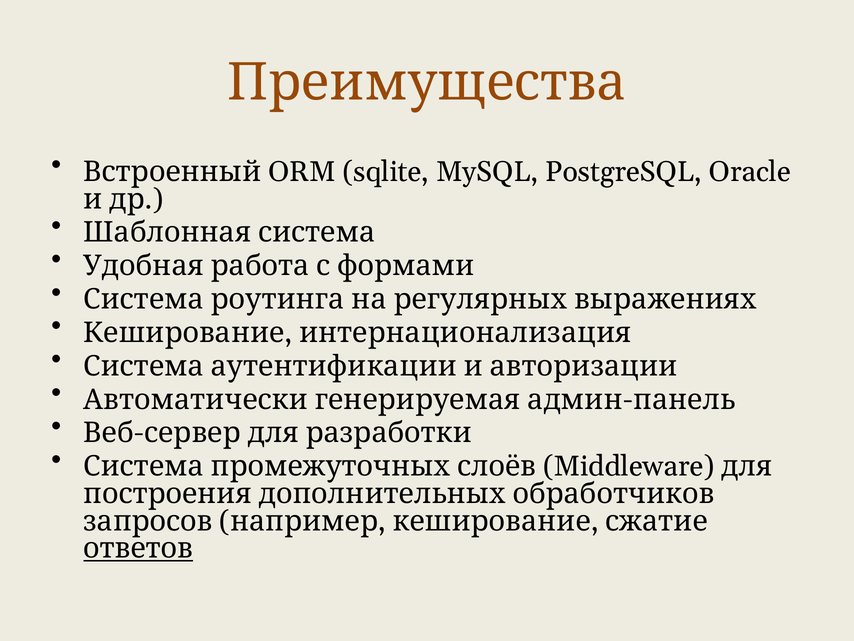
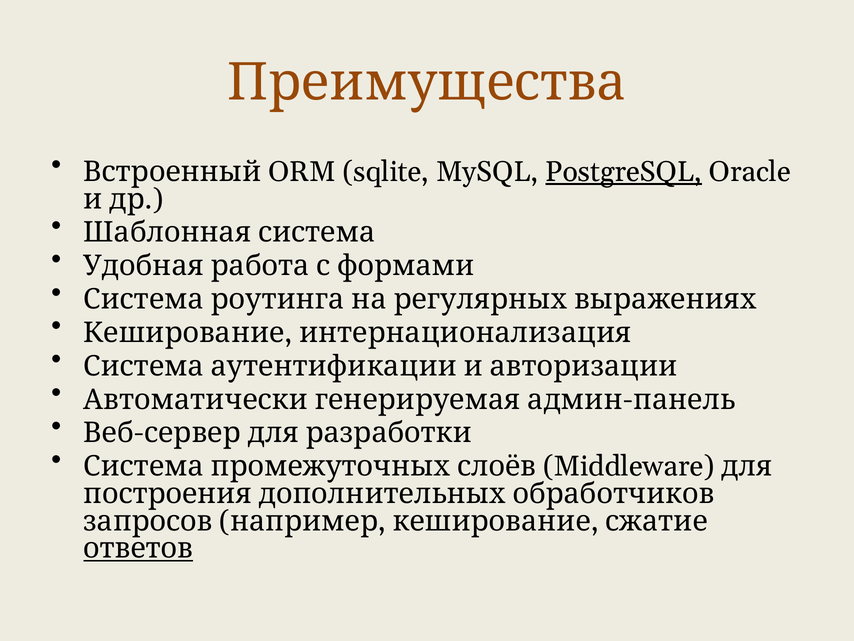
PostgreSQL underline: none -> present
